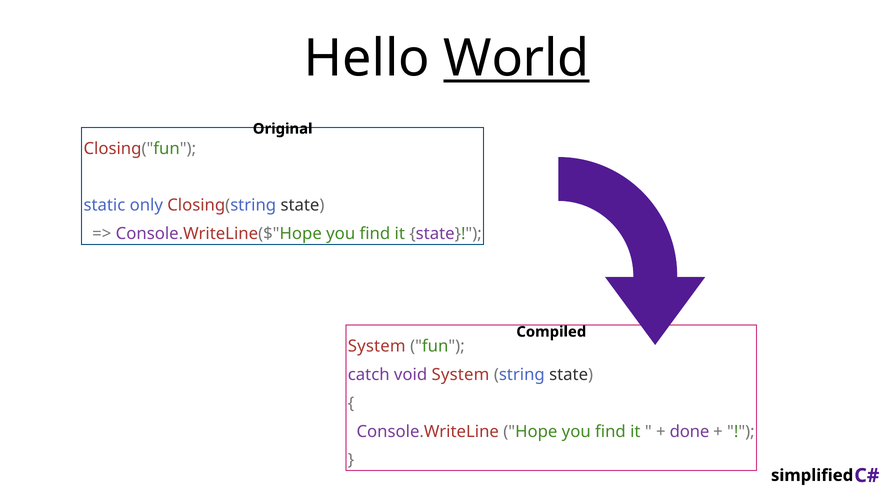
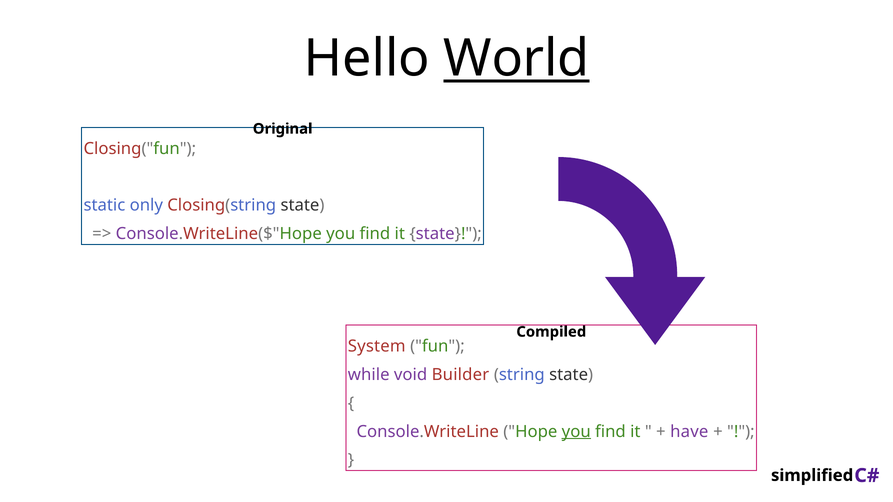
catch: catch -> while
void System: System -> Builder
you at (576, 432) underline: none -> present
done: done -> have
